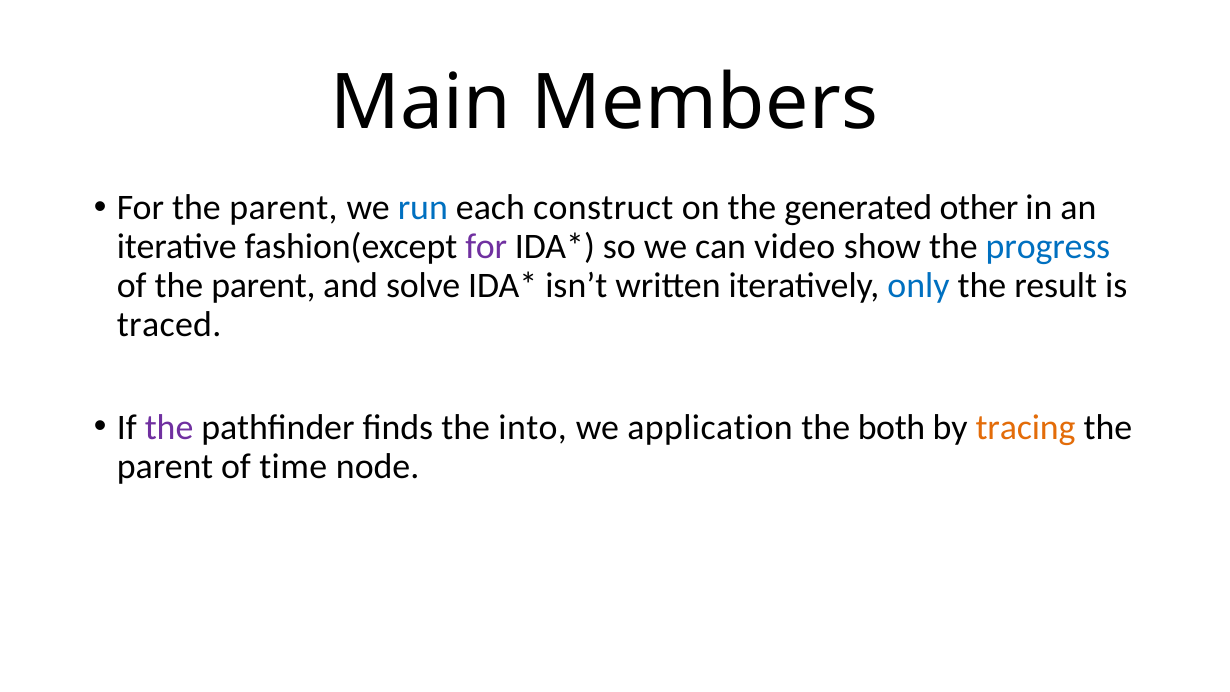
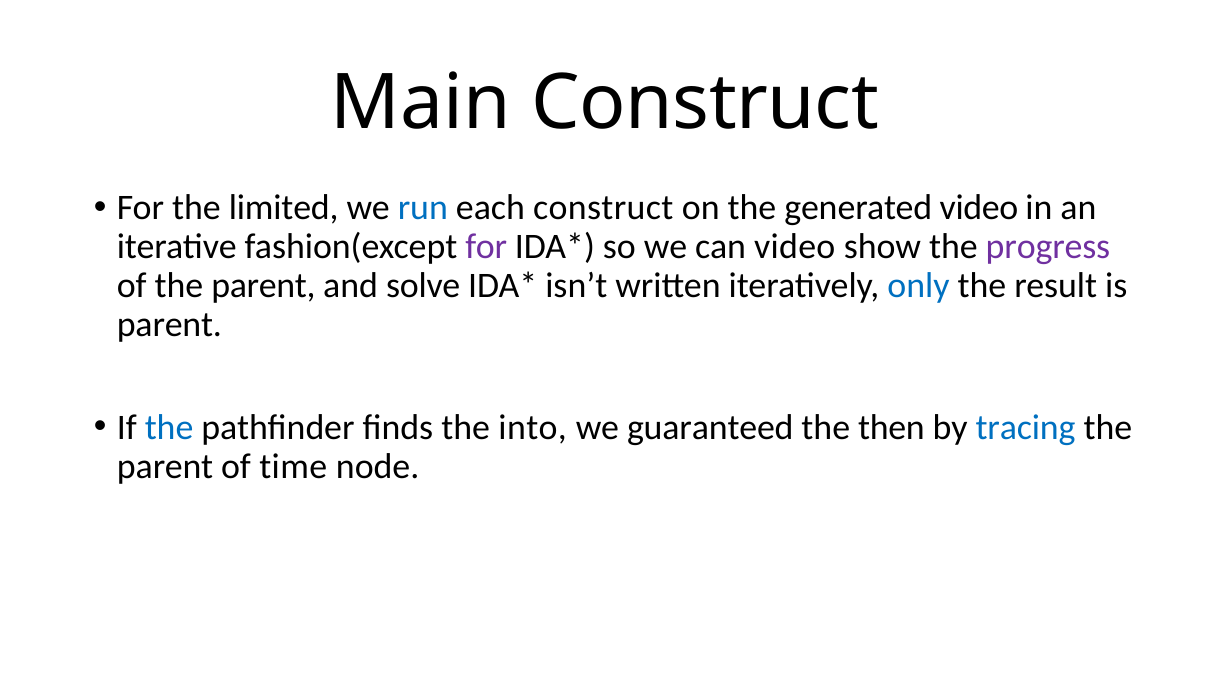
Main Members: Members -> Construct
For the parent: parent -> limited
generated other: other -> video
progress colour: blue -> purple
traced at (169, 324): traced -> parent
the at (169, 427) colour: purple -> blue
application: application -> guaranteed
both: both -> then
tracing colour: orange -> blue
